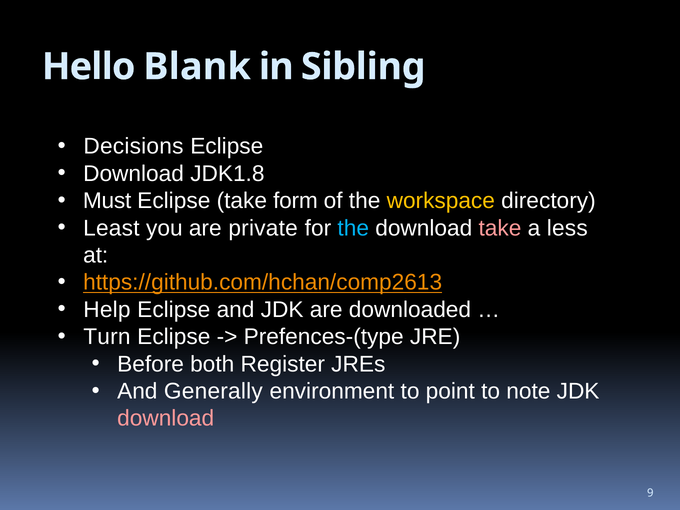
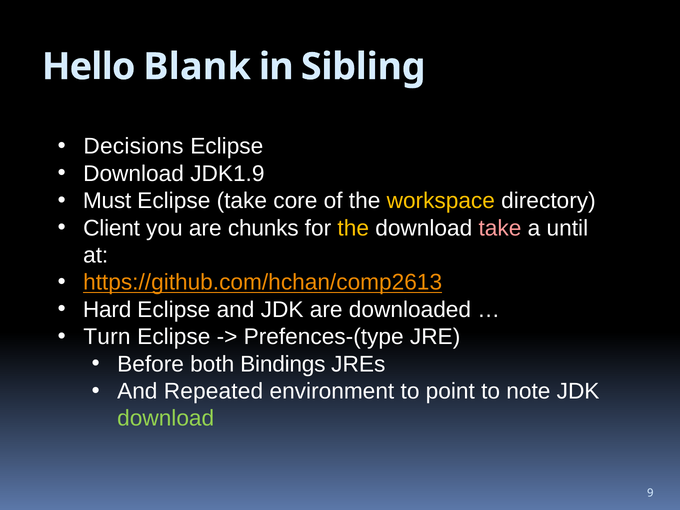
JDK1.8: JDK1.8 -> JDK1.9
form: form -> core
Least: Least -> Client
private: private -> chunks
the at (353, 228) colour: light blue -> yellow
less: less -> until
Help: Help -> Hard
Register: Register -> Bindings
Generally: Generally -> Repeated
download at (166, 418) colour: pink -> light green
